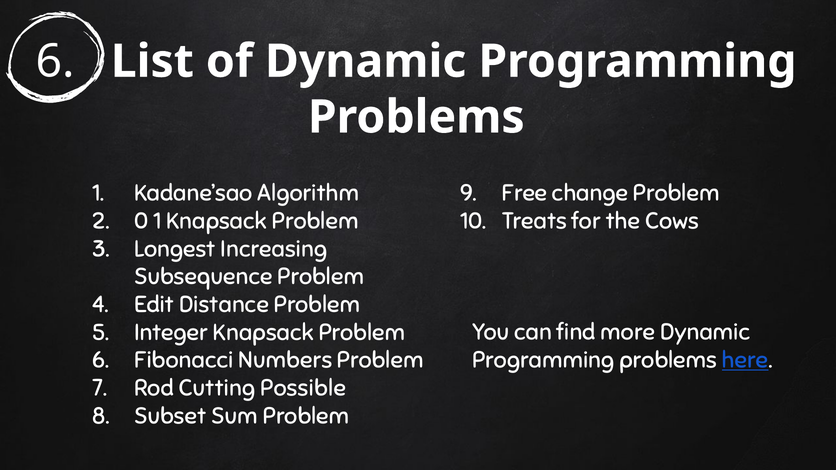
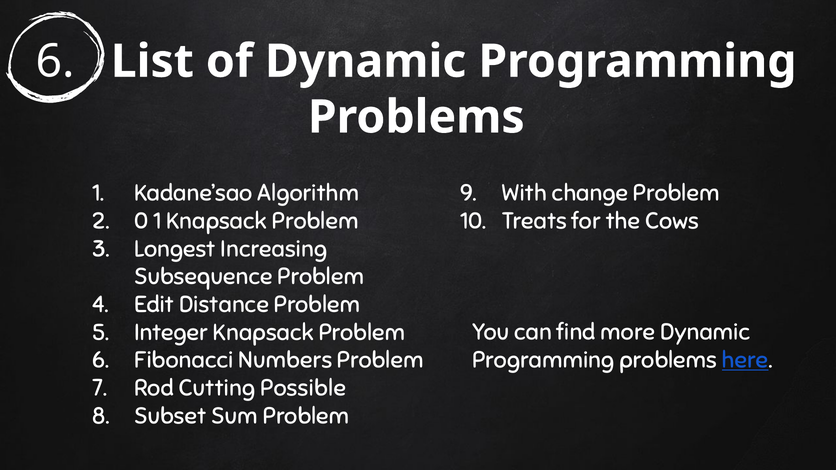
Free: Free -> With
